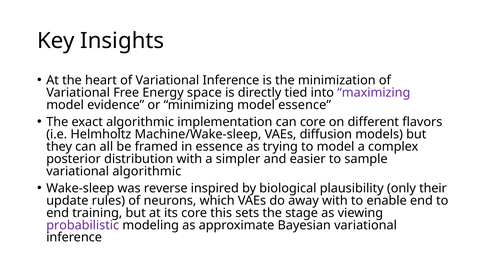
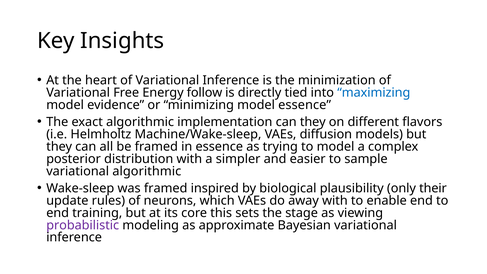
space: space -> follow
maximizing colour: purple -> blue
can core: core -> they
was reverse: reverse -> framed
